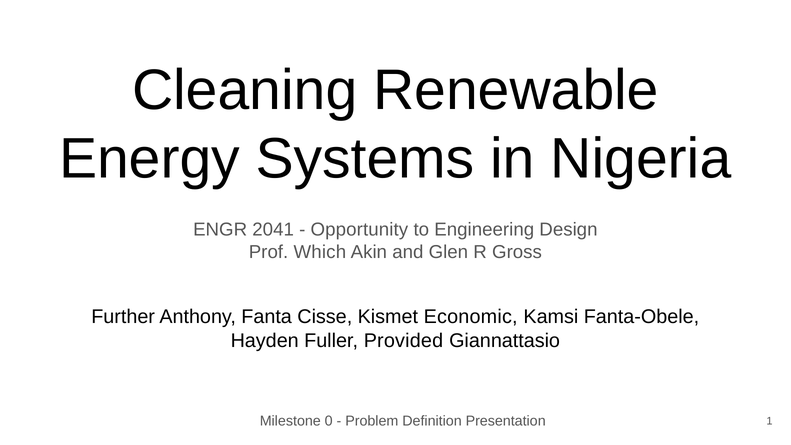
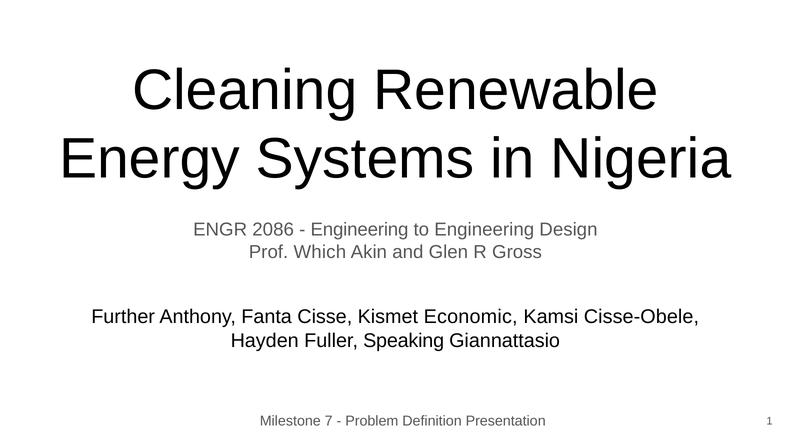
2041: 2041 -> 2086
Opportunity at (359, 230): Opportunity -> Engineering
Fanta-Obele: Fanta-Obele -> Cisse-Obele
Provided: Provided -> Speaking
0: 0 -> 7
